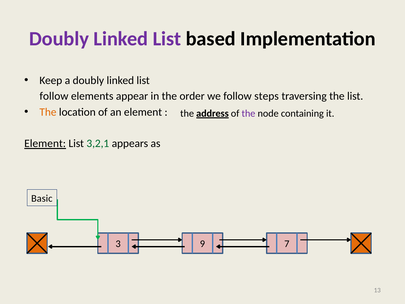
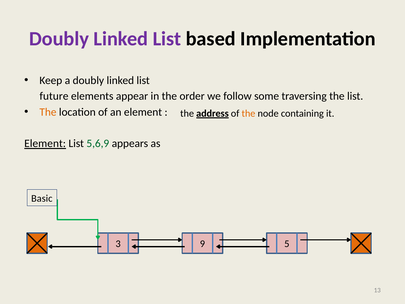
follow at (54, 96): follow -> future
steps: steps -> some
the at (248, 113) colour: purple -> orange
3,2,1: 3,2,1 -> 5,6,9
7: 7 -> 5
